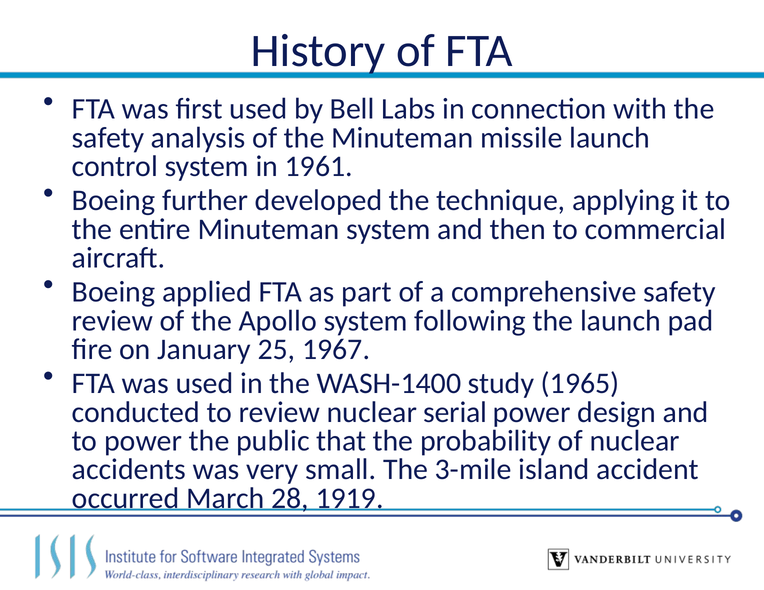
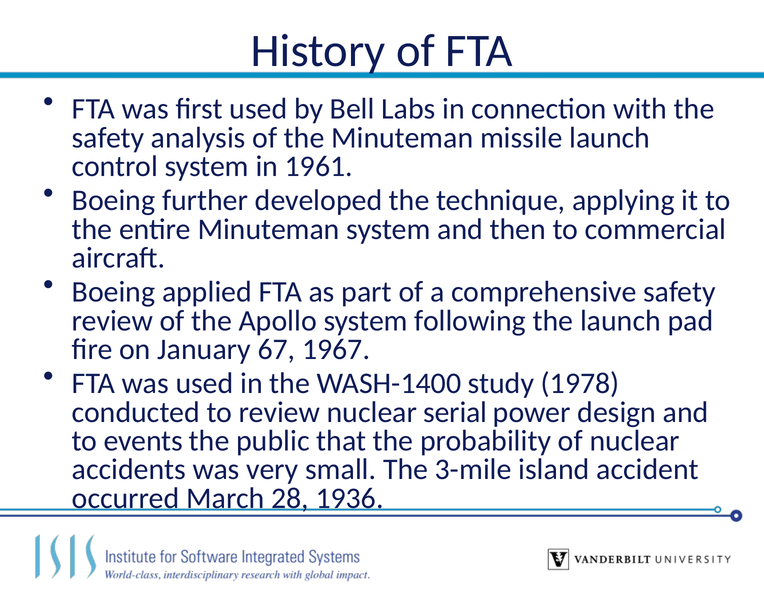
25: 25 -> 67
1965: 1965 -> 1978
to power: power -> events
1919: 1919 -> 1936
